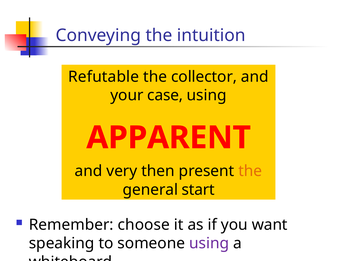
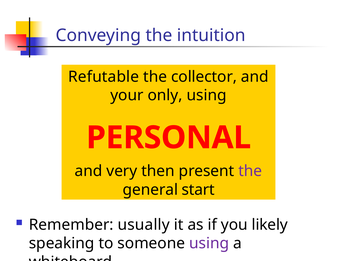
case: case -> only
APPARENT: APPARENT -> PERSONAL
the at (250, 171) colour: orange -> purple
choose: choose -> usually
want: want -> likely
